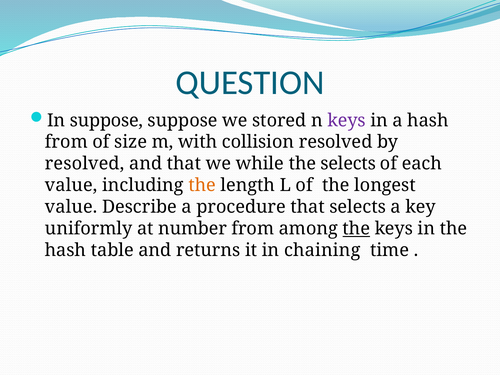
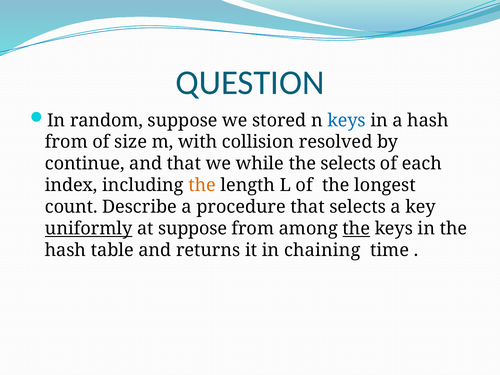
In suppose: suppose -> random
keys at (347, 120) colour: purple -> blue
resolved at (85, 164): resolved -> continue
value at (71, 185): value -> index
value at (71, 207): value -> count
uniformly underline: none -> present
at number: number -> suppose
